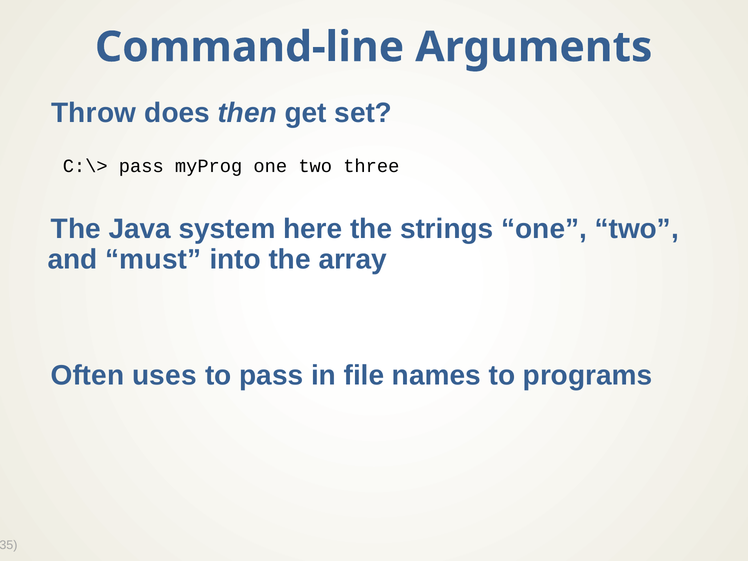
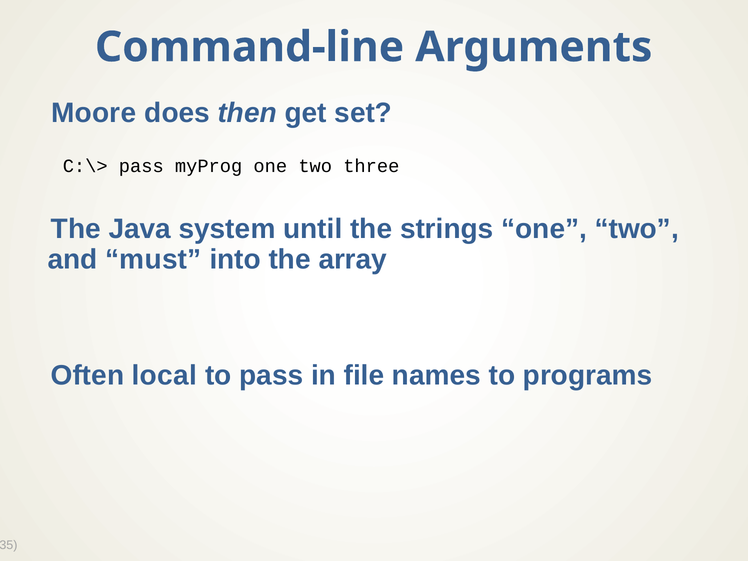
Throw: Throw -> Moore
here: here -> until
uses: uses -> local
